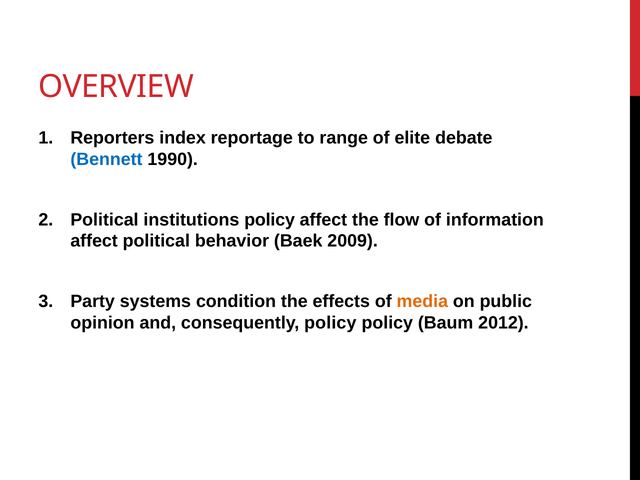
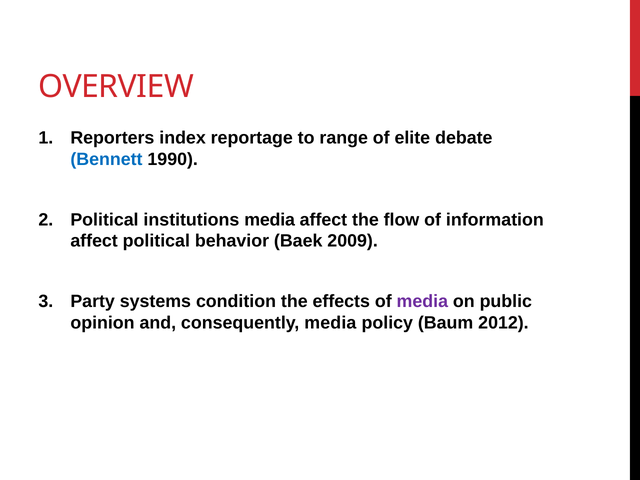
institutions policy: policy -> media
media at (422, 302) colour: orange -> purple
consequently policy: policy -> media
